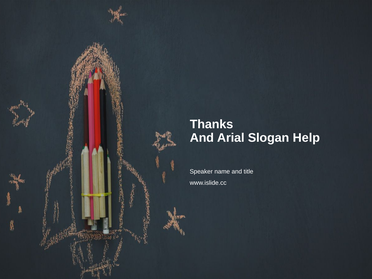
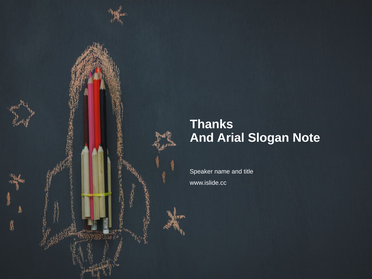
Help: Help -> Note
